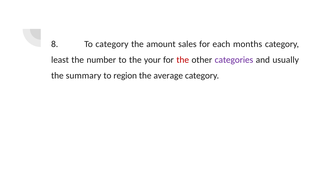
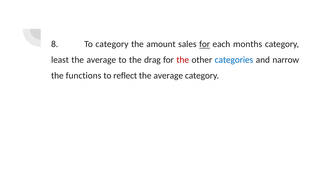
for at (205, 44) underline: none -> present
number at (101, 60): number -> average
your: your -> drag
categories colour: purple -> blue
usually: usually -> narrow
summary: summary -> functions
region: region -> reflect
